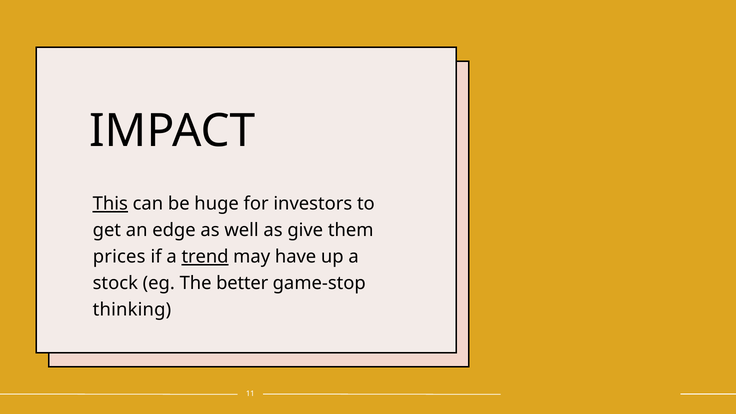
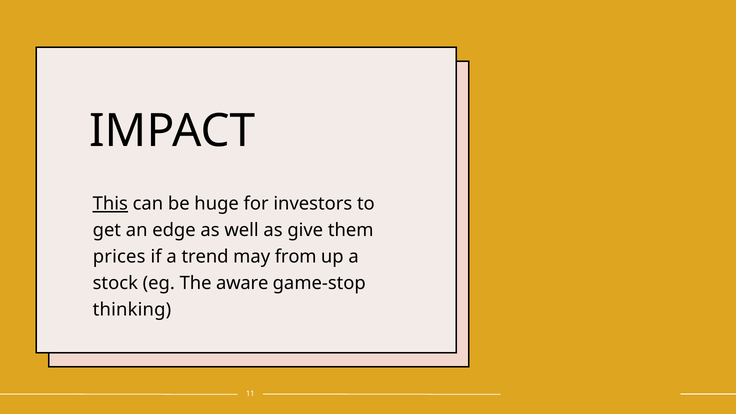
trend underline: present -> none
have: have -> from
better: better -> aware
